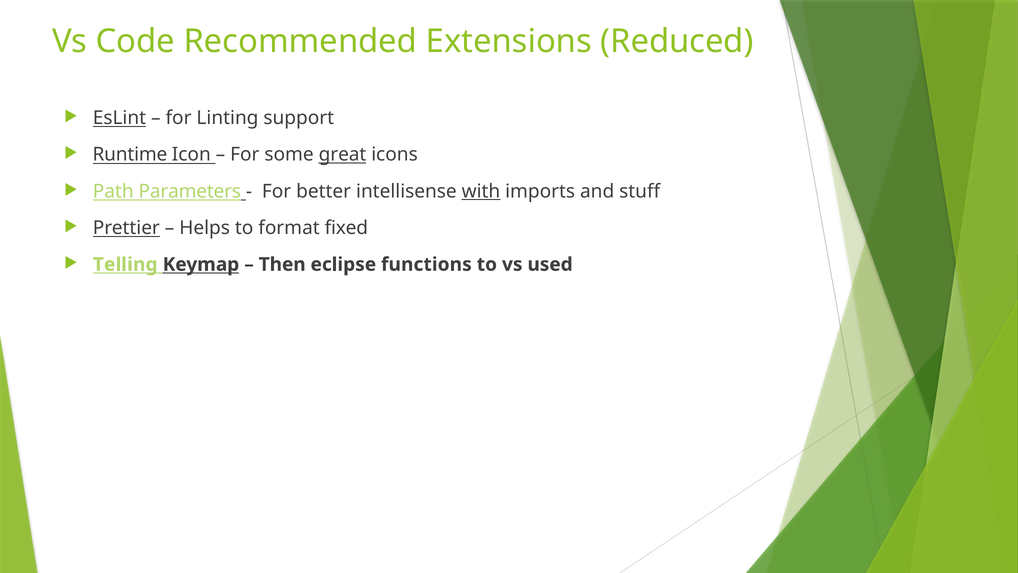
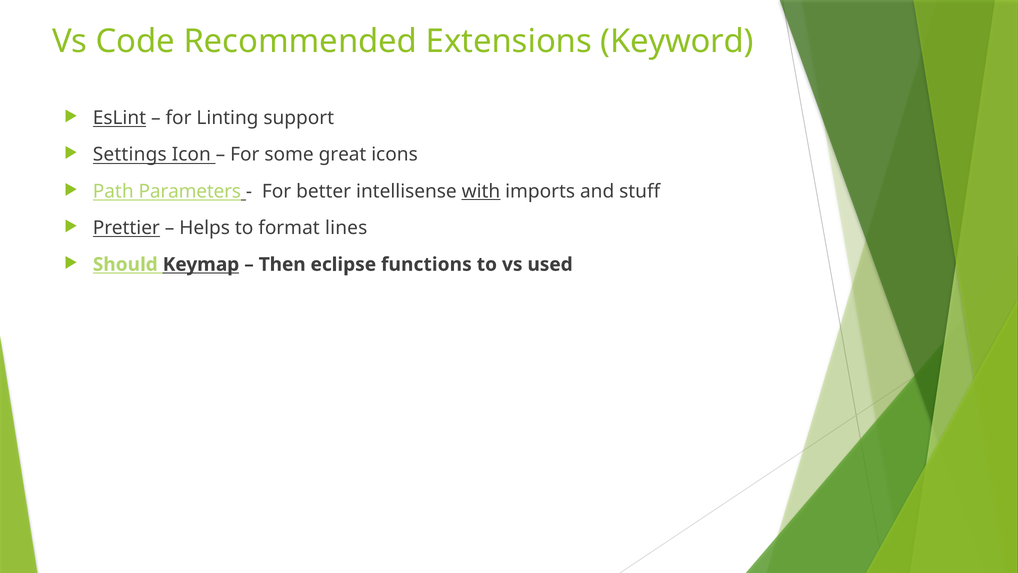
Reduced: Reduced -> Keyword
Runtime: Runtime -> Settings
great underline: present -> none
fixed: fixed -> lines
Telling: Telling -> Should
